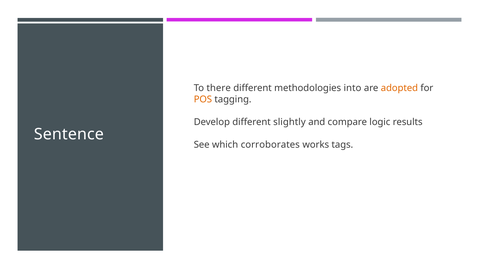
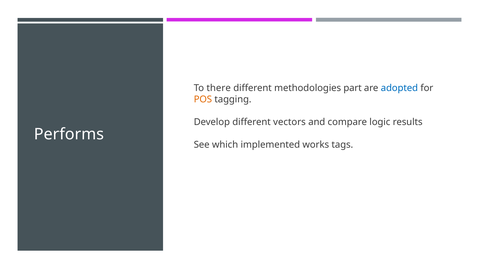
into: into -> part
adopted colour: orange -> blue
slightly: slightly -> vectors
Sentence: Sentence -> Performs
corroborates: corroborates -> implemented
